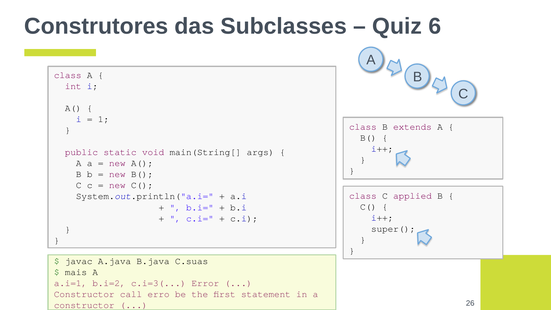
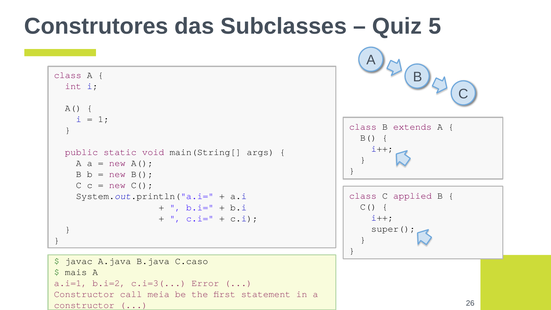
6: 6 -> 5
C.suas: C.suas -> C.caso
erro: erro -> meia
